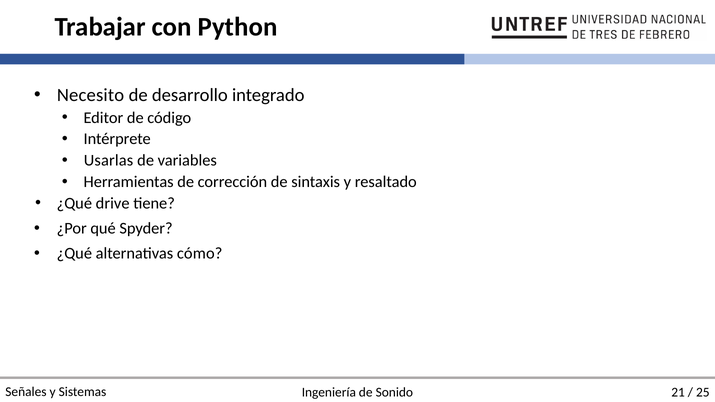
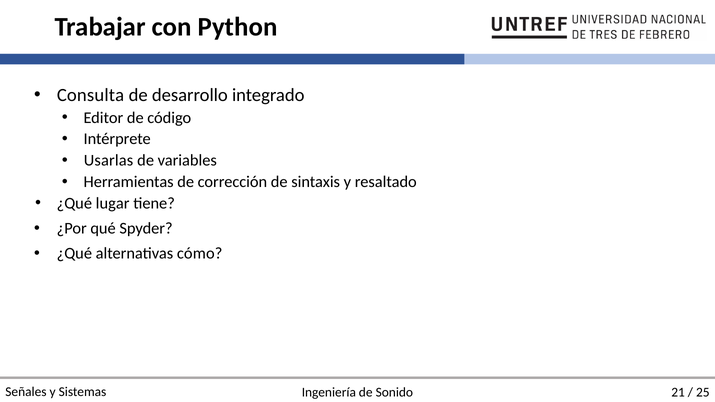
Necesito: Necesito -> Consulta
drive: drive -> lugar
